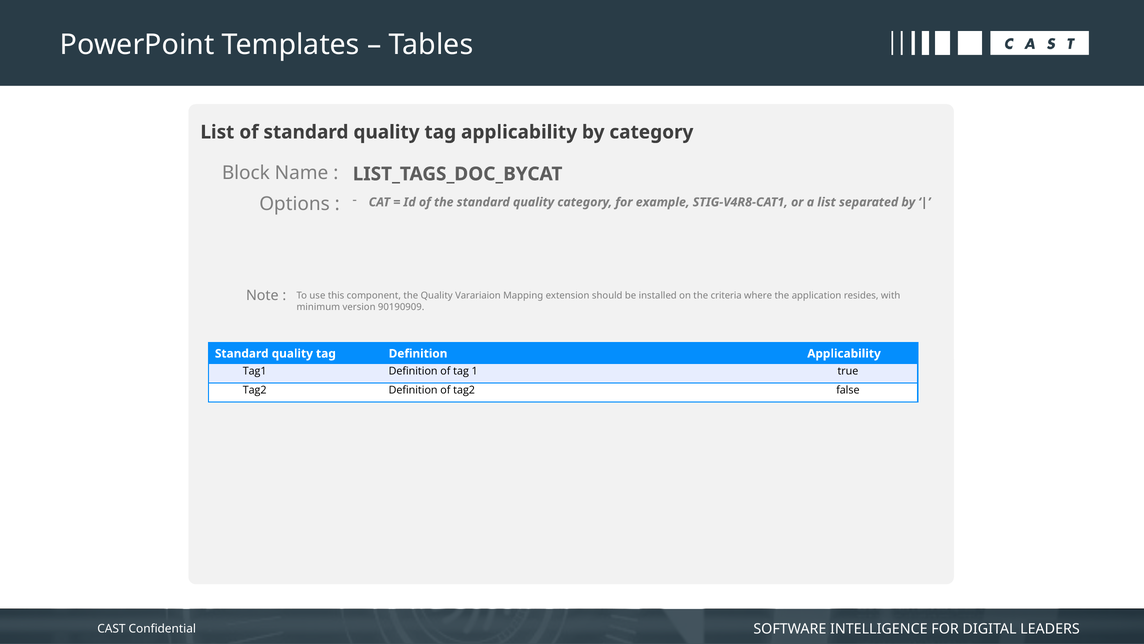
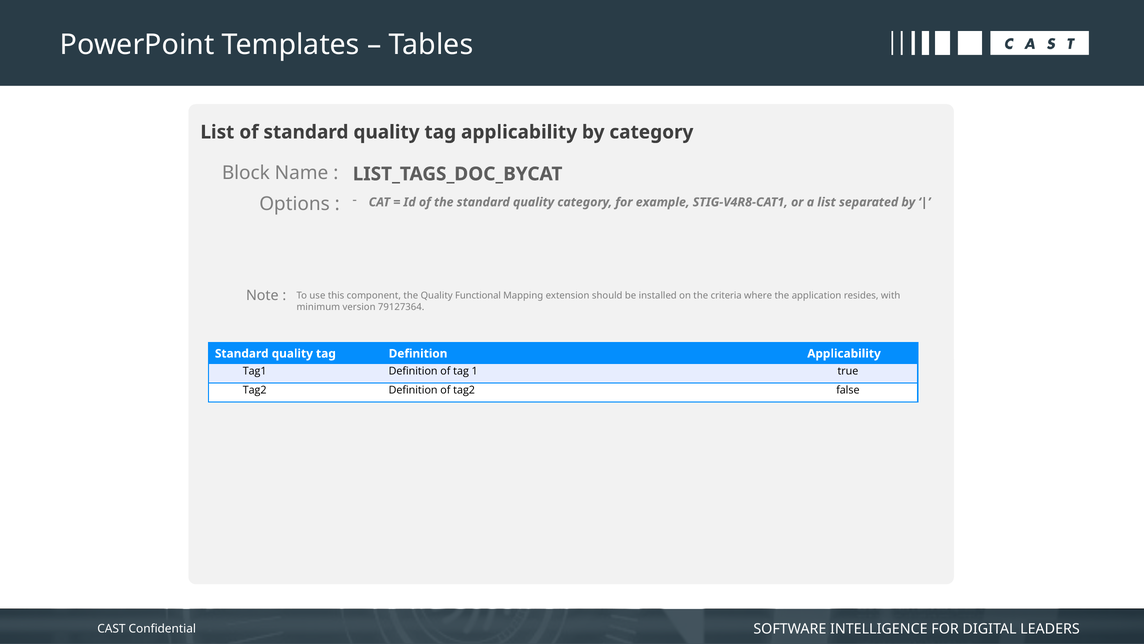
Varariaion: Varariaion -> Functional
90190909: 90190909 -> 79127364
